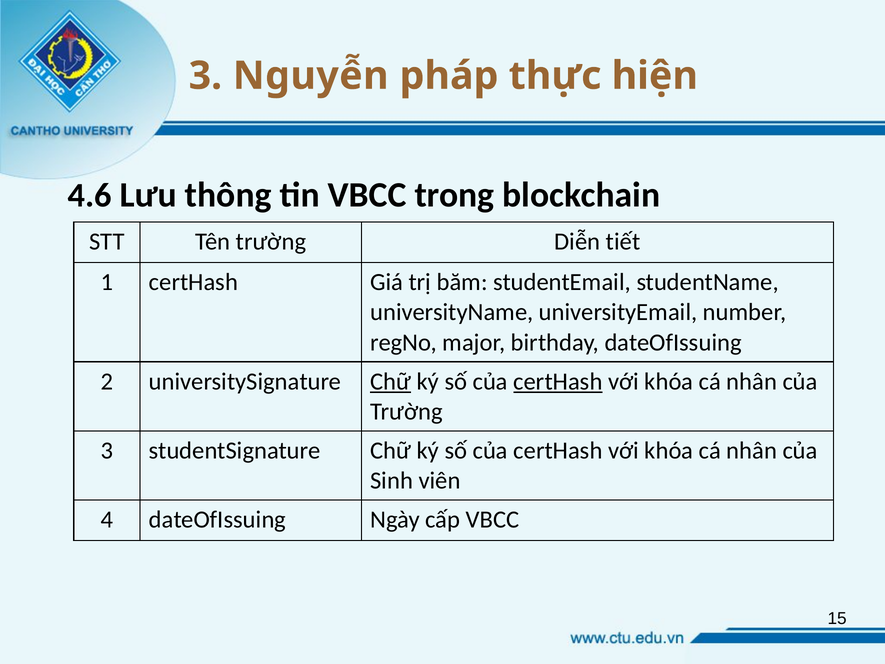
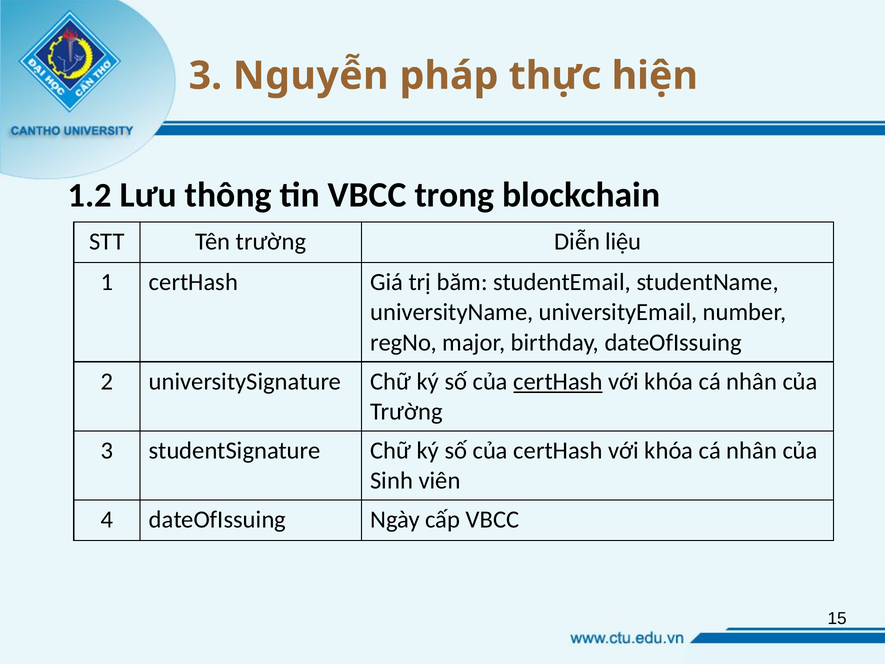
4.6: 4.6 -> 1.2
tiết: tiết -> liệu
Chữ at (391, 381) underline: present -> none
